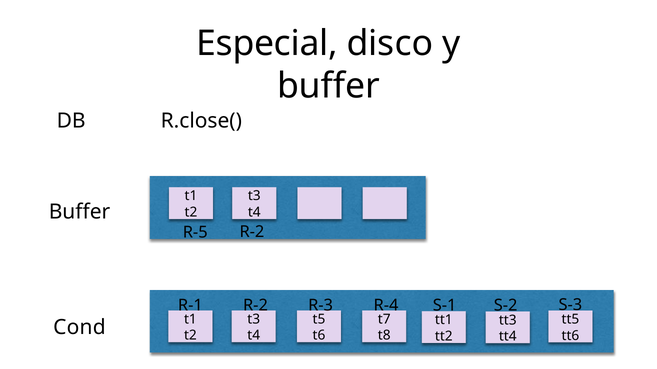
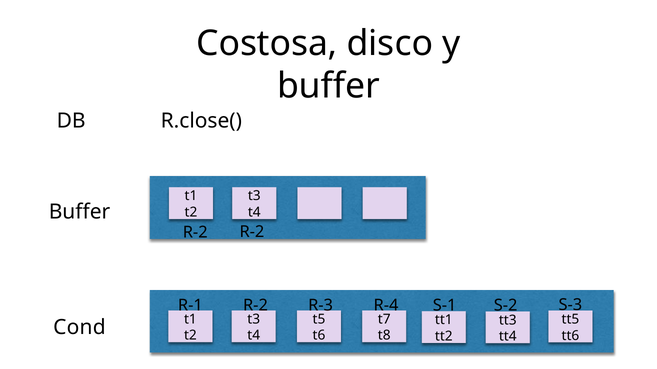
Especial: Especial -> Costosa
R-5 at (195, 233): R-5 -> R-2
